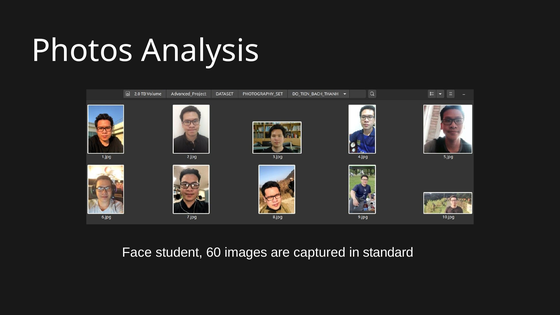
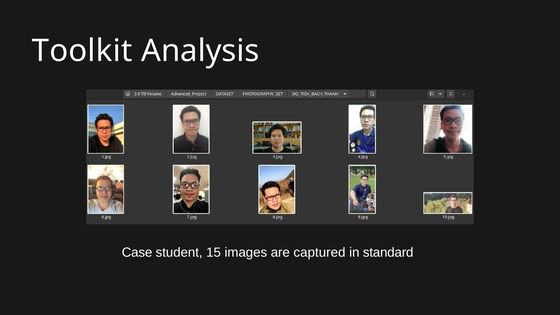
Photos: Photos -> Toolkit
Face: Face -> Case
60: 60 -> 15
